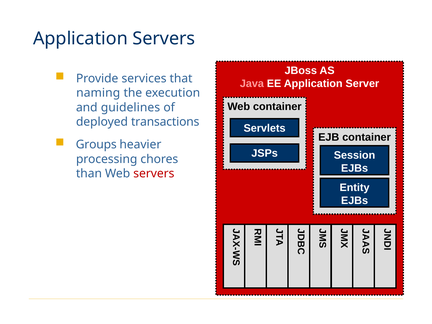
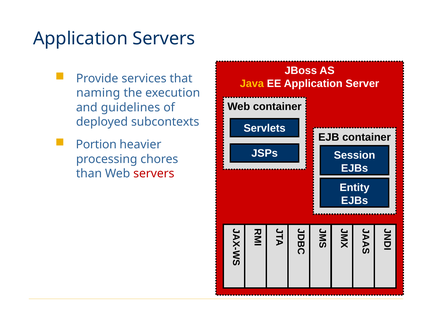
Java colour: pink -> yellow
transactions: transactions -> subcontexts
Groups: Groups -> Portion
